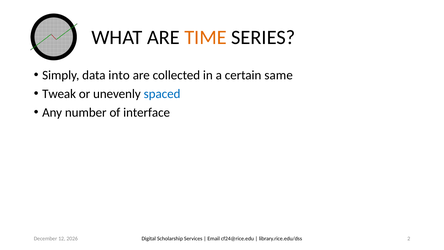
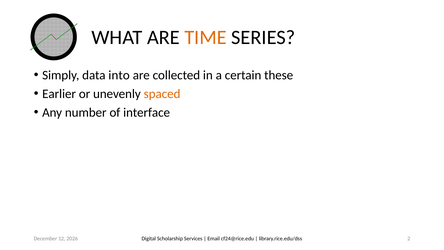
same: same -> these
Tweak: Tweak -> Earlier
spaced colour: blue -> orange
